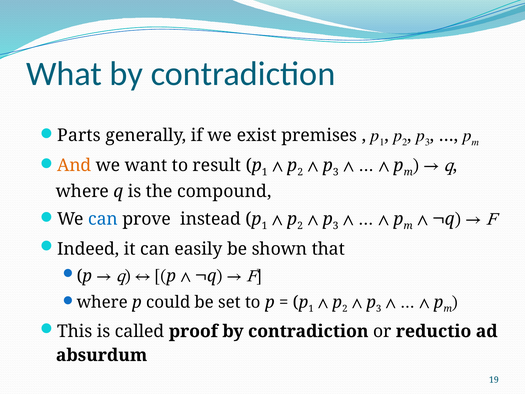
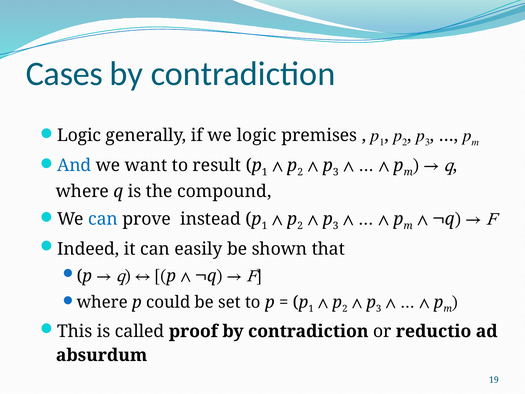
What: What -> Cases
Parts at (79, 135): Parts -> Logic
we exist: exist -> logic
And colour: orange -> blue
